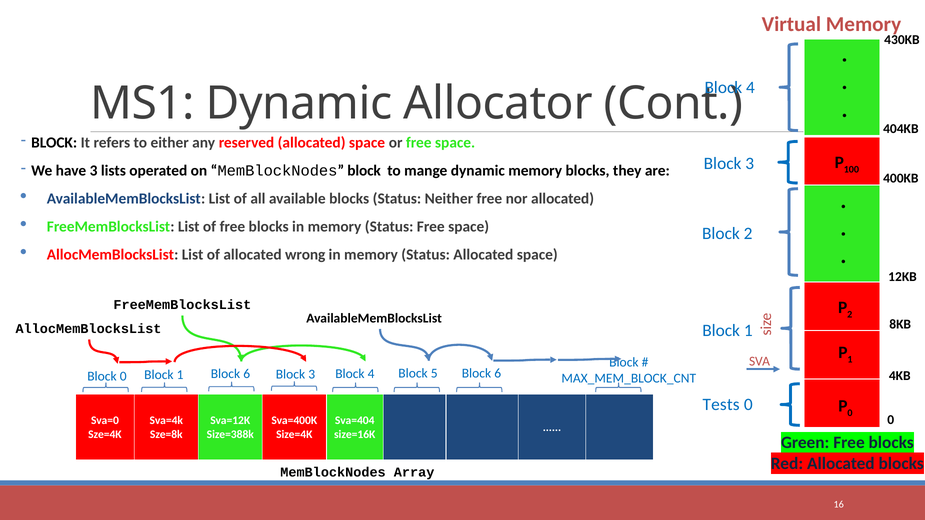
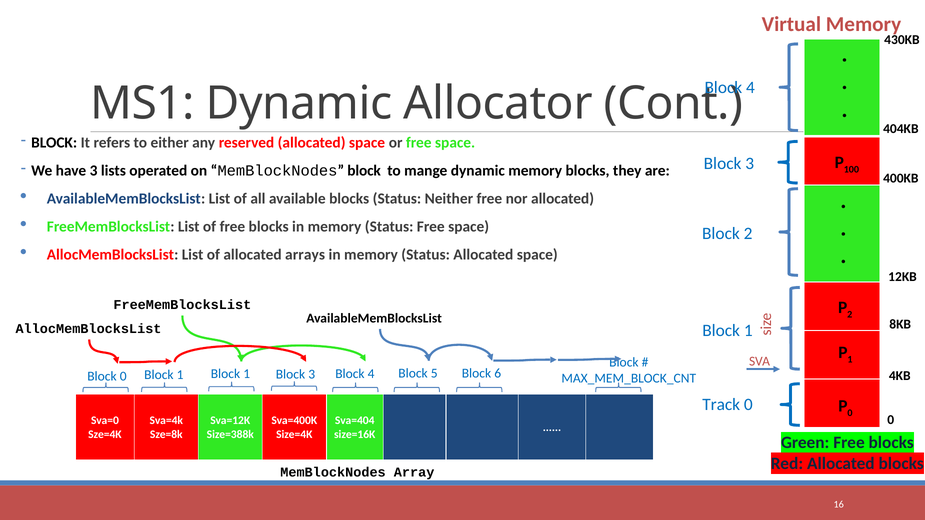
wrong: wrong -> arrays
Block 0 Block 6: 6 -> 1
Tests: Tests -> Track
